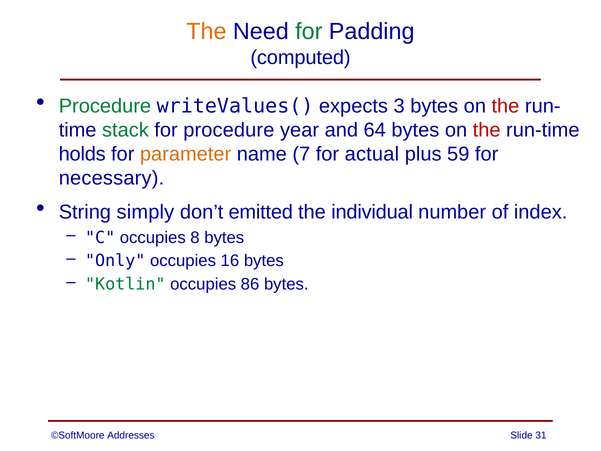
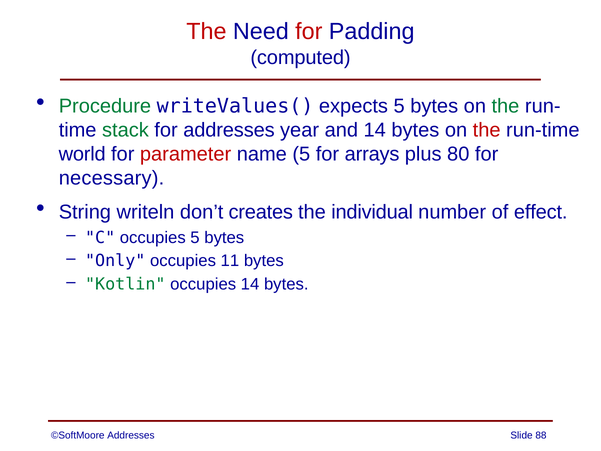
The at (206, 32) colour: orange -> red
for at (309, 32) colour: green -> red
expects 3: 3 -> 5
the at (505, 106) colour: red -> green
for procedure: procedure -> addresses
and 64: 64 -> 14
holds: holds -> world
parameter colour: orange -> red
name 7: 7 -> 5
actual: actual -> arrays
59: 59 -> 80
simply: simply -> writeln
emitted: emitted -> creates
index: index -> effect
occupies 8: 8 -> 5
16: 16 -> 11
occupies 86: 86 -> 14
31: 31 -> 88
